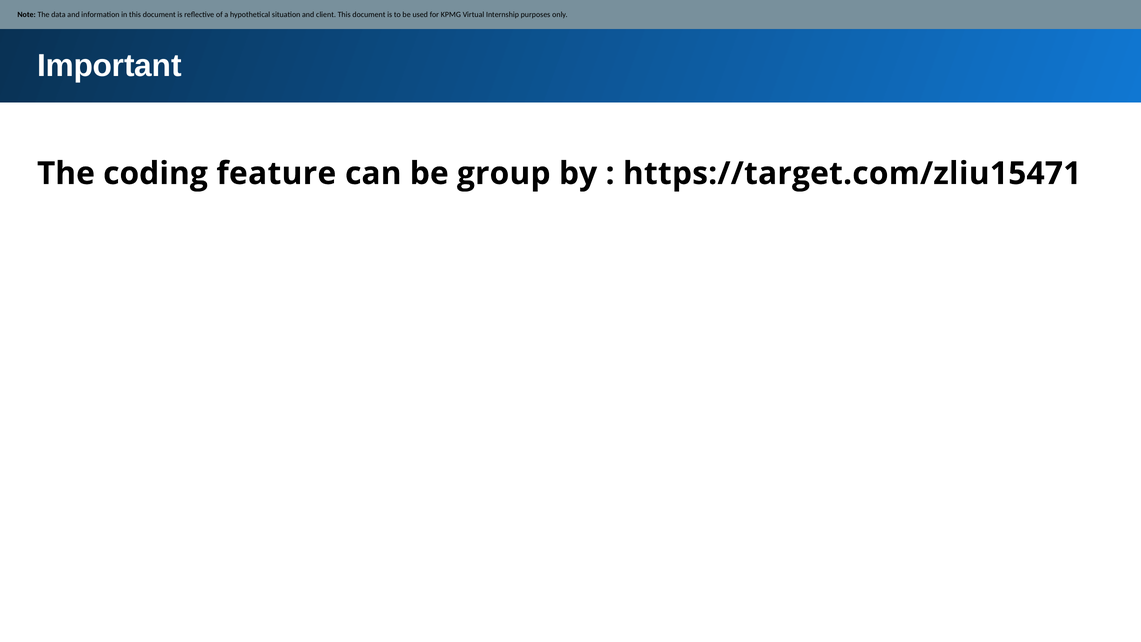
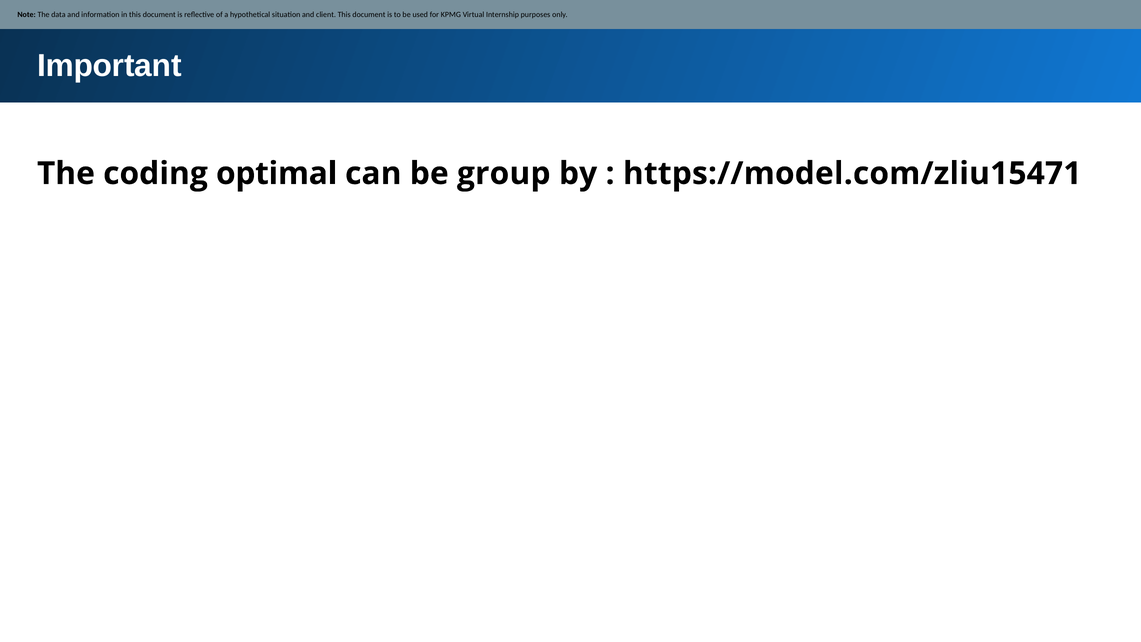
feature: feature -> optimal
https://target.com/zliu15471: https://target.com/zliu15471 -> https://model.com/zliu15471
